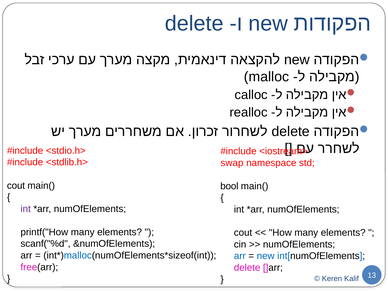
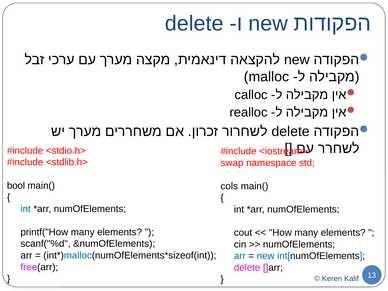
cout at (16, 186): cout -> bool
bool: bool -> cols
int at (26, 209) colour: purple -> blue
